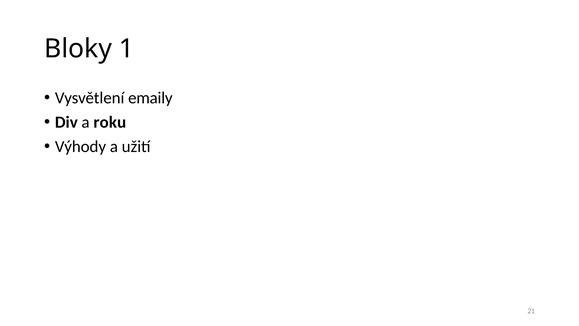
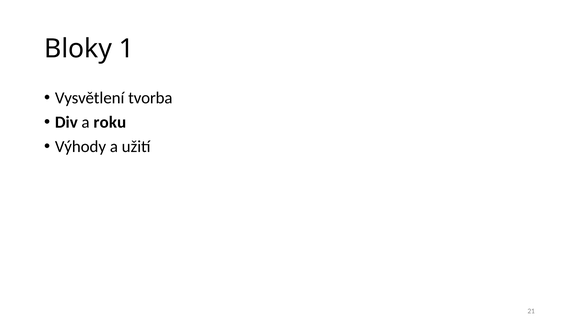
emaily: emaily -> tvorba
